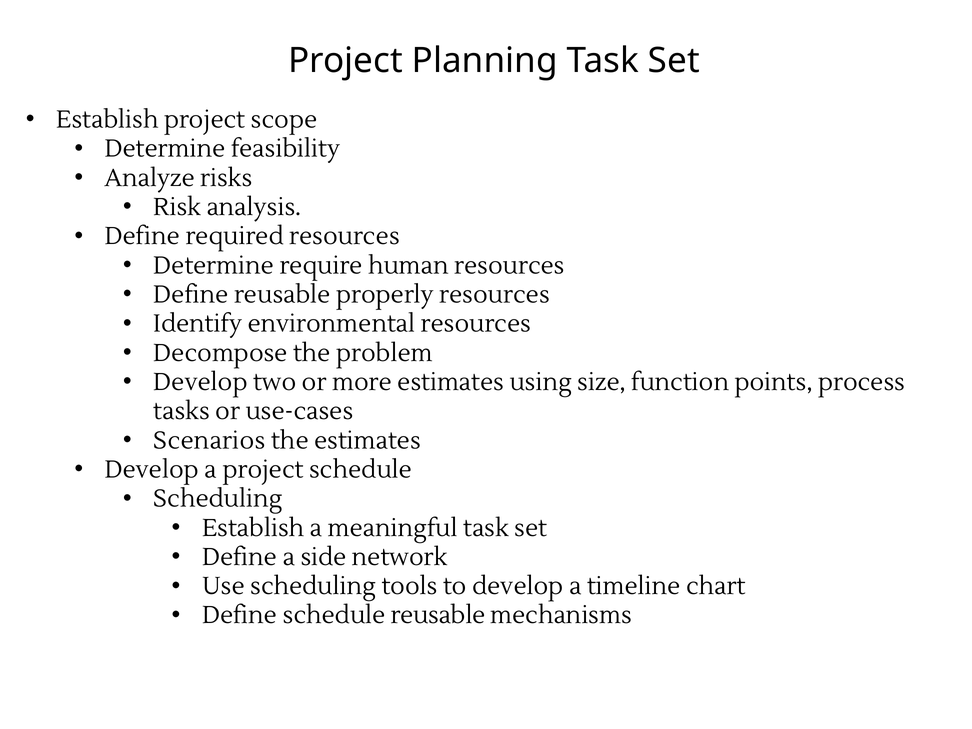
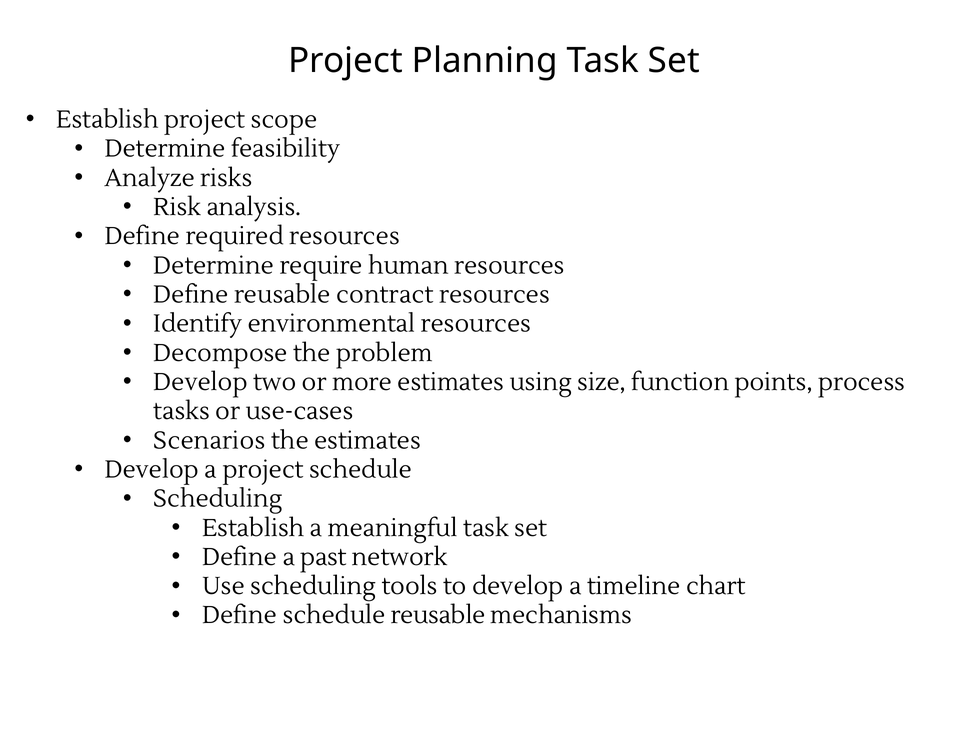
properly: properly -> contract
side: side -> past
